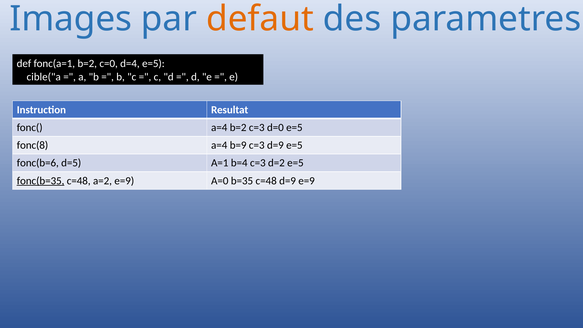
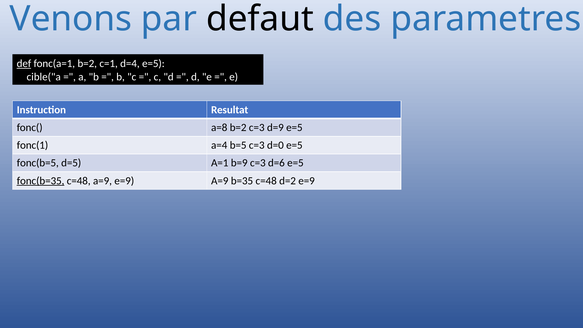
Images: Images -> Venons
defaut colour: orange -> black
def underline: none -> present
c=0: c=0 -> c=1
fonc( a=4: a=4 -> a=8
d=0: d=0 -> d=9
fonc(8: fonc(8 -> fonc(1
b=9: b=9 -> b=5
c=3 d=9: d=9 -> d=0
fonc(b=6: fonc(b=6 -> fonc(b=5
b=4: b=4 -> b=9
d=2: d=2 -> d=6
c=48 a=2: a=2 -> a=9
e=9 A=0: A=0 -> A=9
c=48 d=9: d=9 -> d=2
